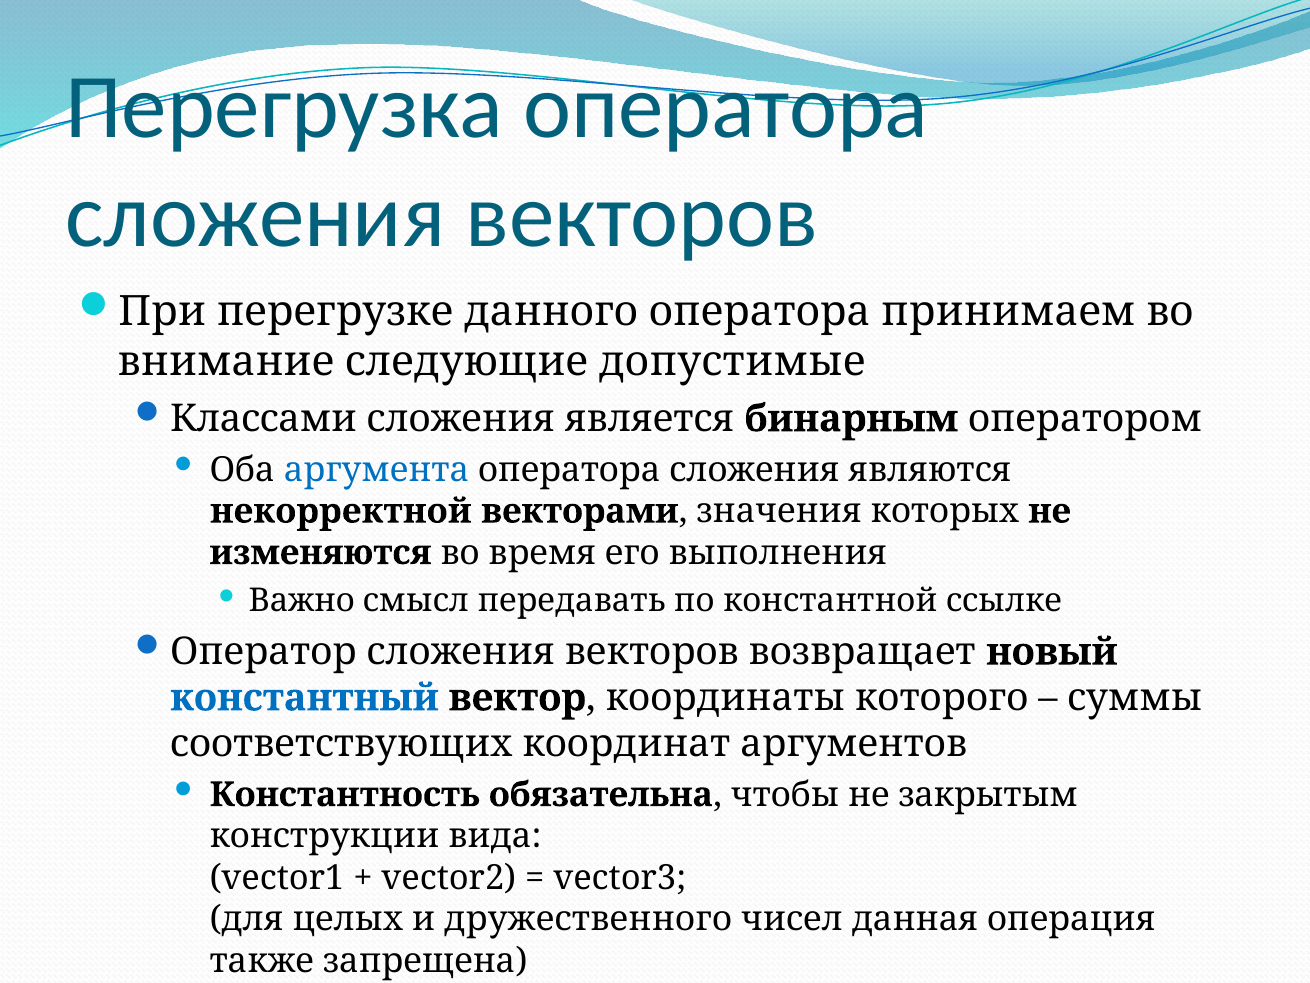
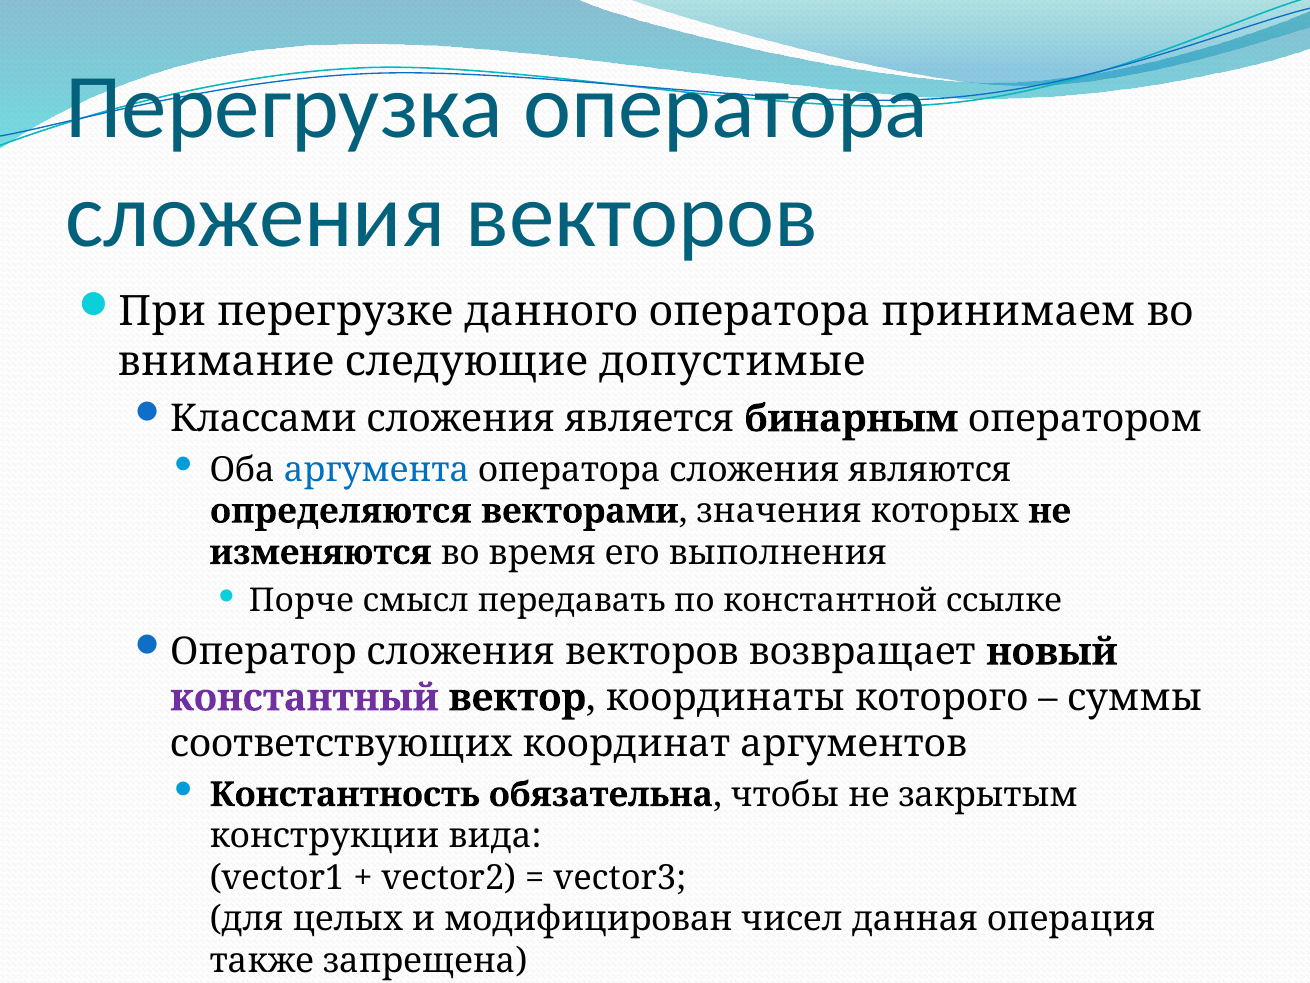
некорректной: некорректной -> определяются
Важно: Важно -> Порче
константный colour: blue -> purple
дружественного: дружественного -> модифицирован
